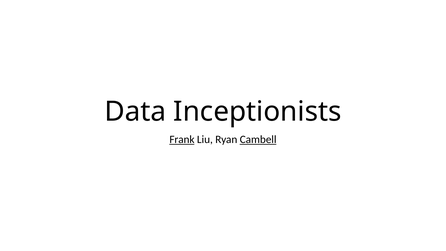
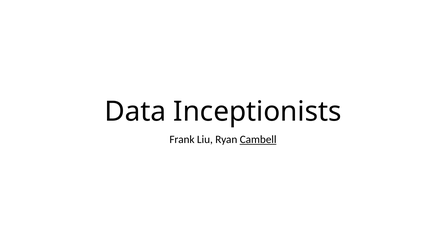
Frank underline: present -> none
